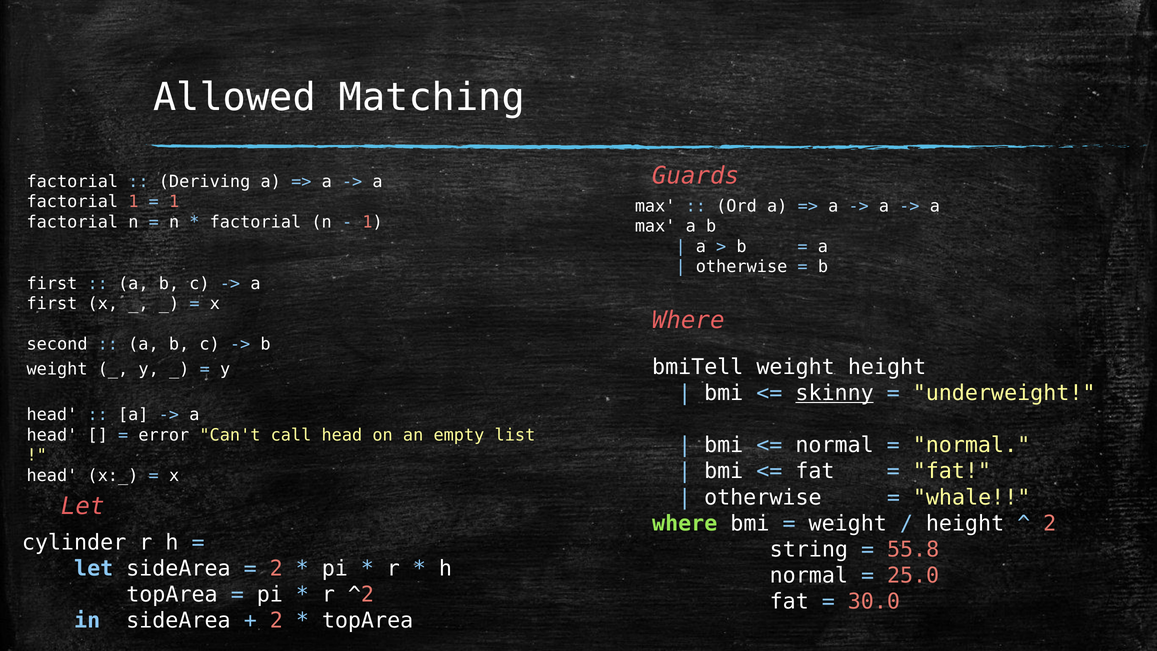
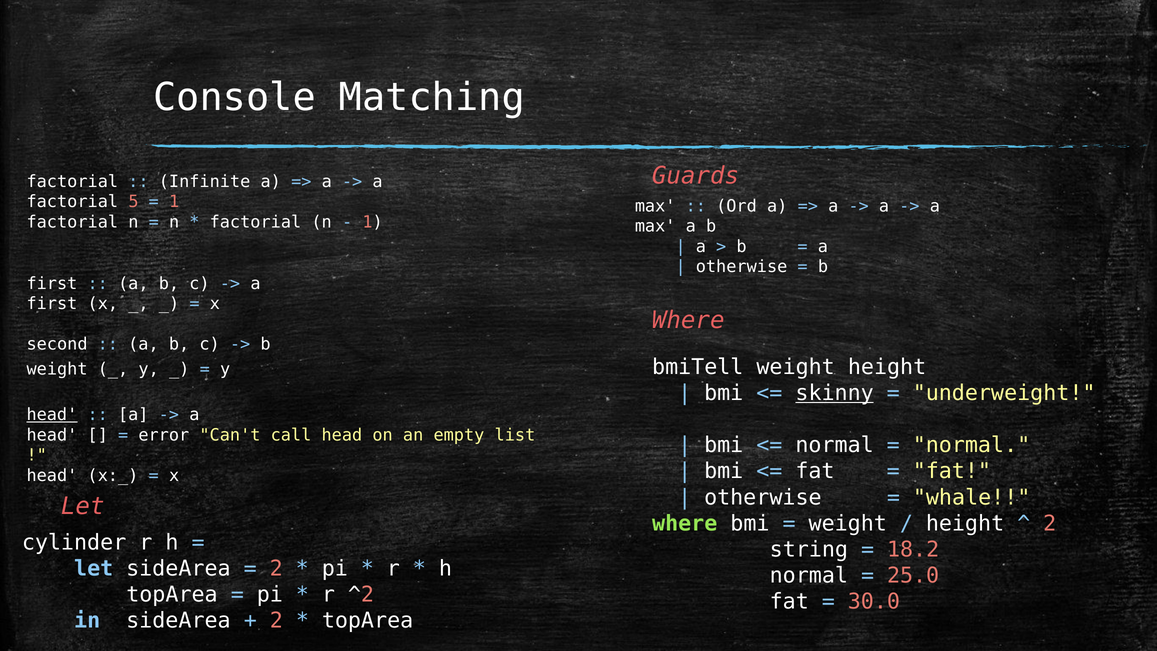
Allowed: Allowed -> Console
Deriving: Deriving -> Infinite
factorial 1: 1 -> 5
head at (52, 415) underline: none -> present
55.8: 55.8 -> 18.2
